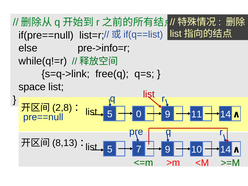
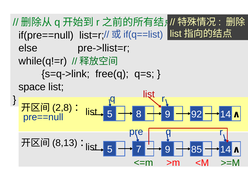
pre->info=r: pre->info=r -> pre->llist=r
0: 0 -> 8
11: 11 -> 92
10: 10 -> 85
